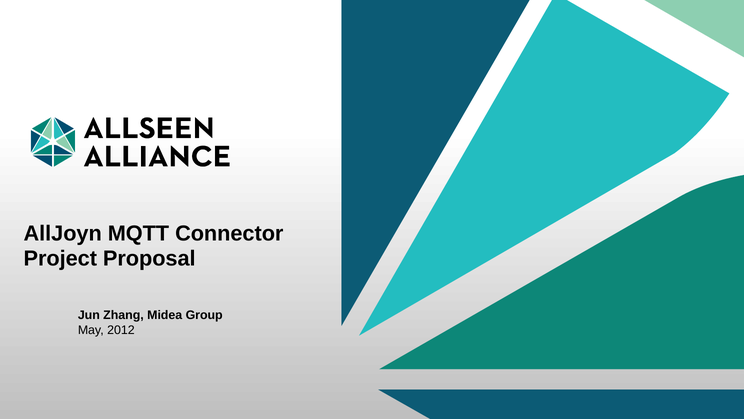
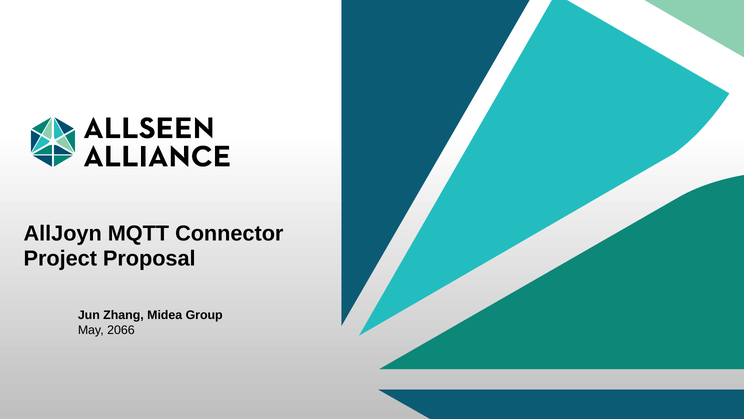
2012: 2012 -> 2066
